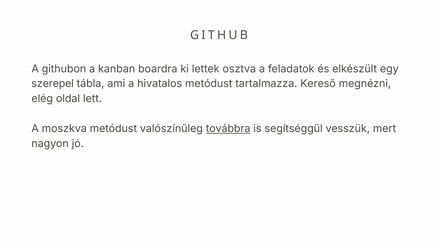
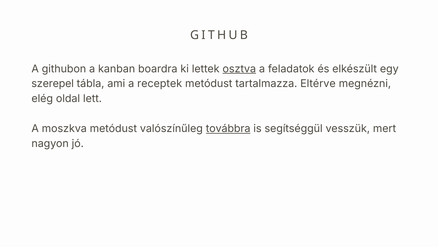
osztva underline: none -> present
hivatalos: hivatalos -> receptek
Kereső: Kereső -> Eltérve
